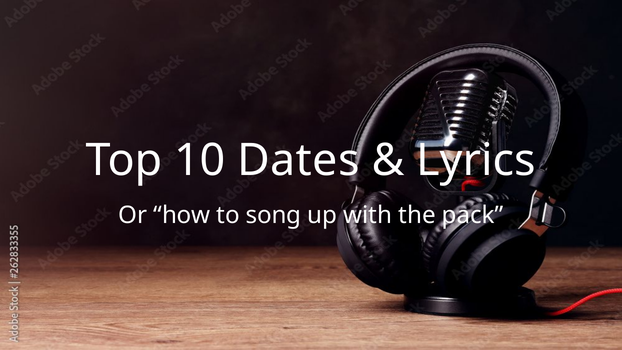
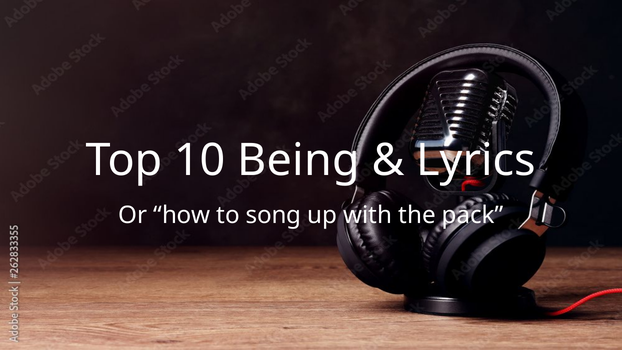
Dates: Dates -> Being
